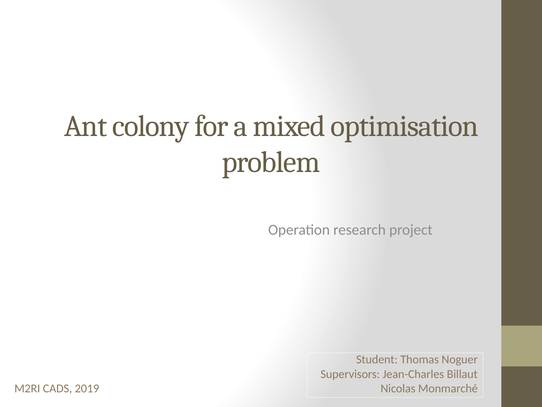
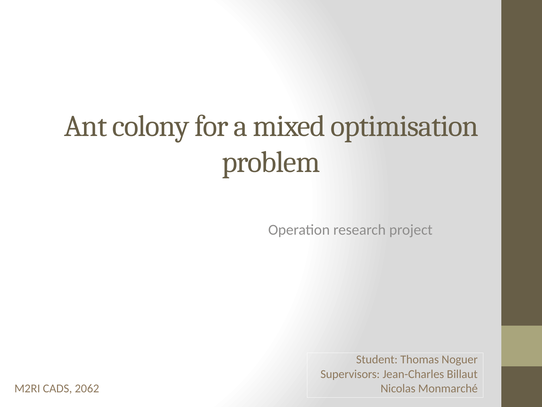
2019: 2019 -> 2062
